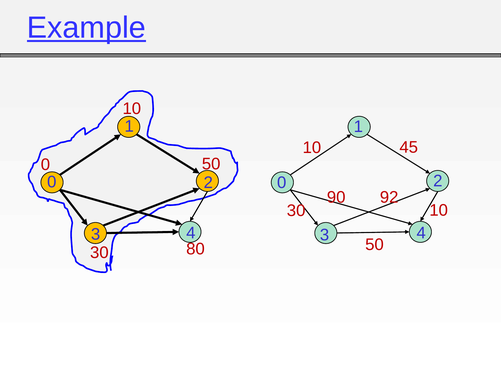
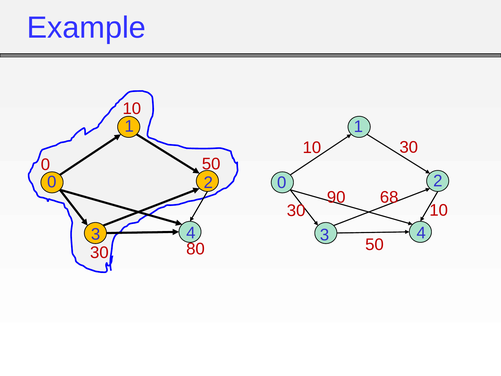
Example underline: present -> none
10 45: 45 -> 30
92: 92 -> 68
